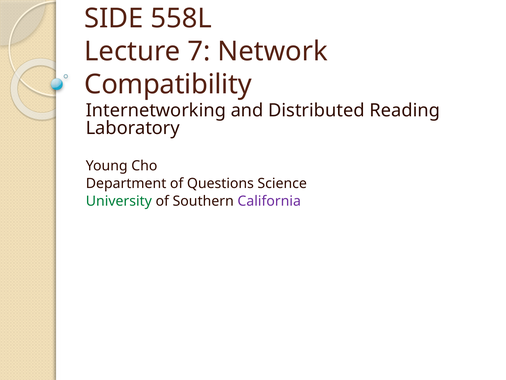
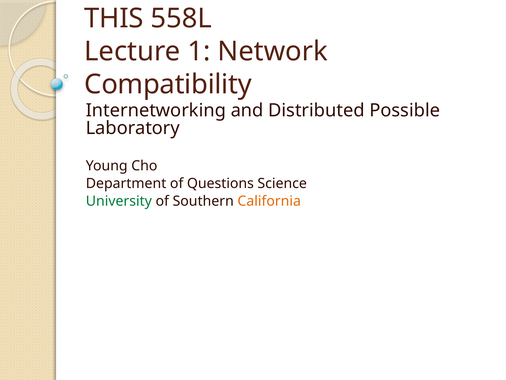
SIDE: SIDE -> THIS
7: 7 -> 1
Reading: Reading -> Possible
California colour: purple -> orange
